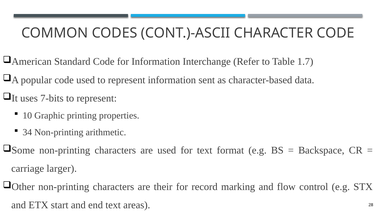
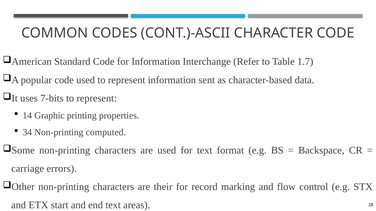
10: 10 -> 14
arithmetic: arithmetic -> computed
larger: larger -> errors
